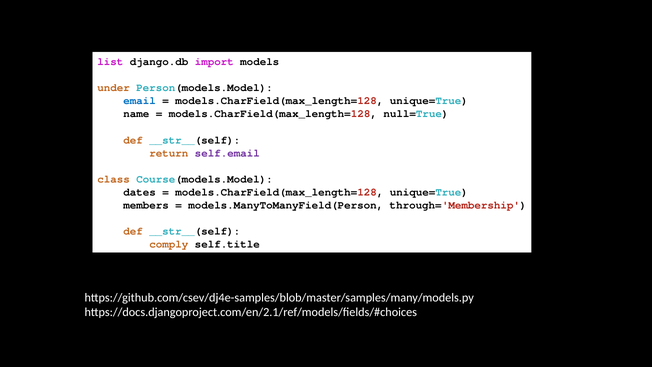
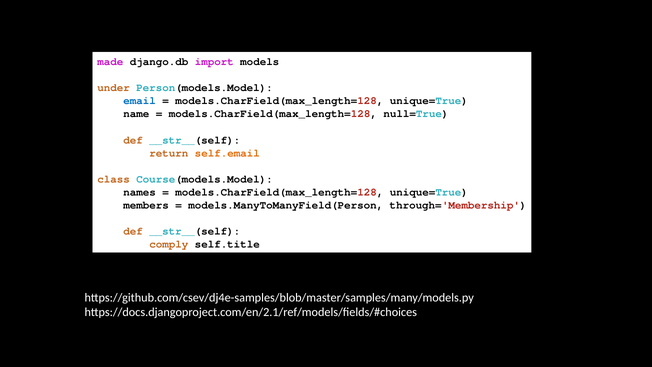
list: list -> made
self.email colour: purple -> orange
dates: dates -> names
